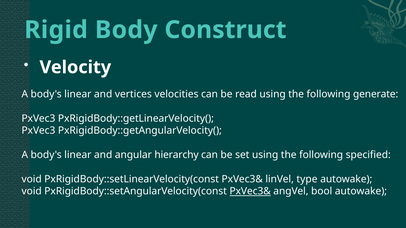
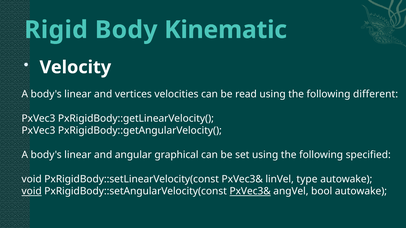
Construct: Construct -> Kinematic
generate: generate -> different
hierarchy: hierarchy -> graphical
void at (32, 192) underline: none -> present
